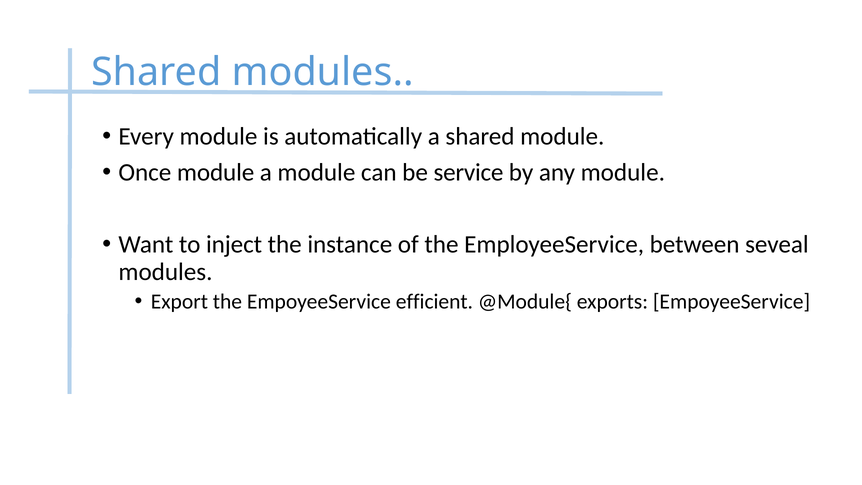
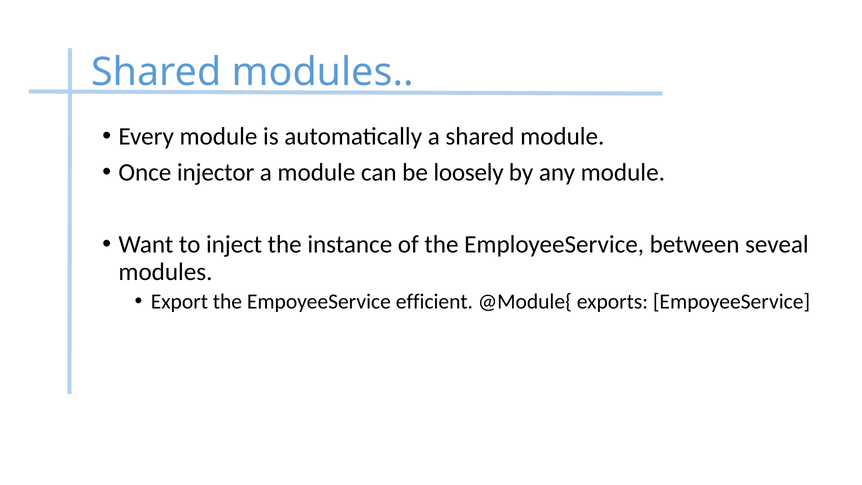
Once module: module -> injector
service: service -> loosely
